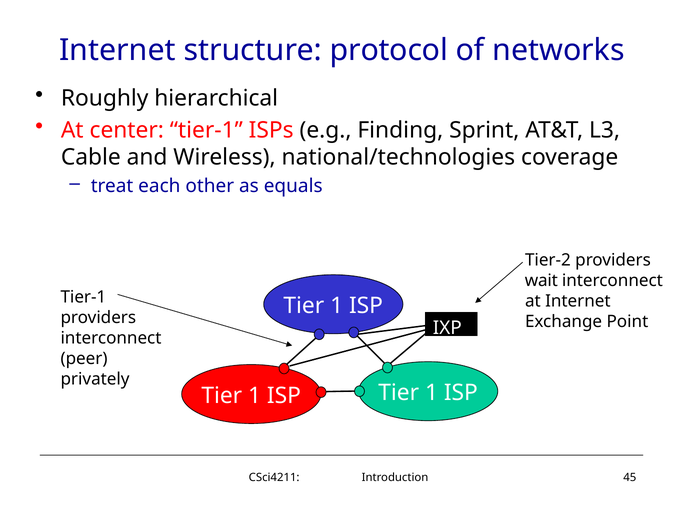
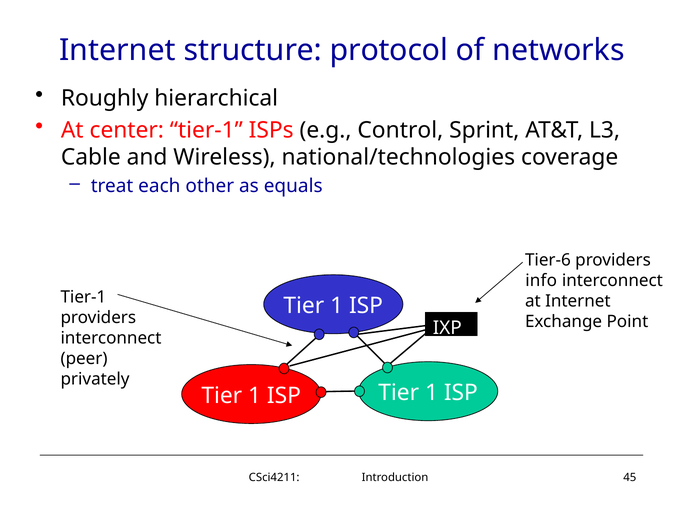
Finding: Finding -> Control
Tier-2: Tier-2 -> Tier-6
wait: wait -> info
